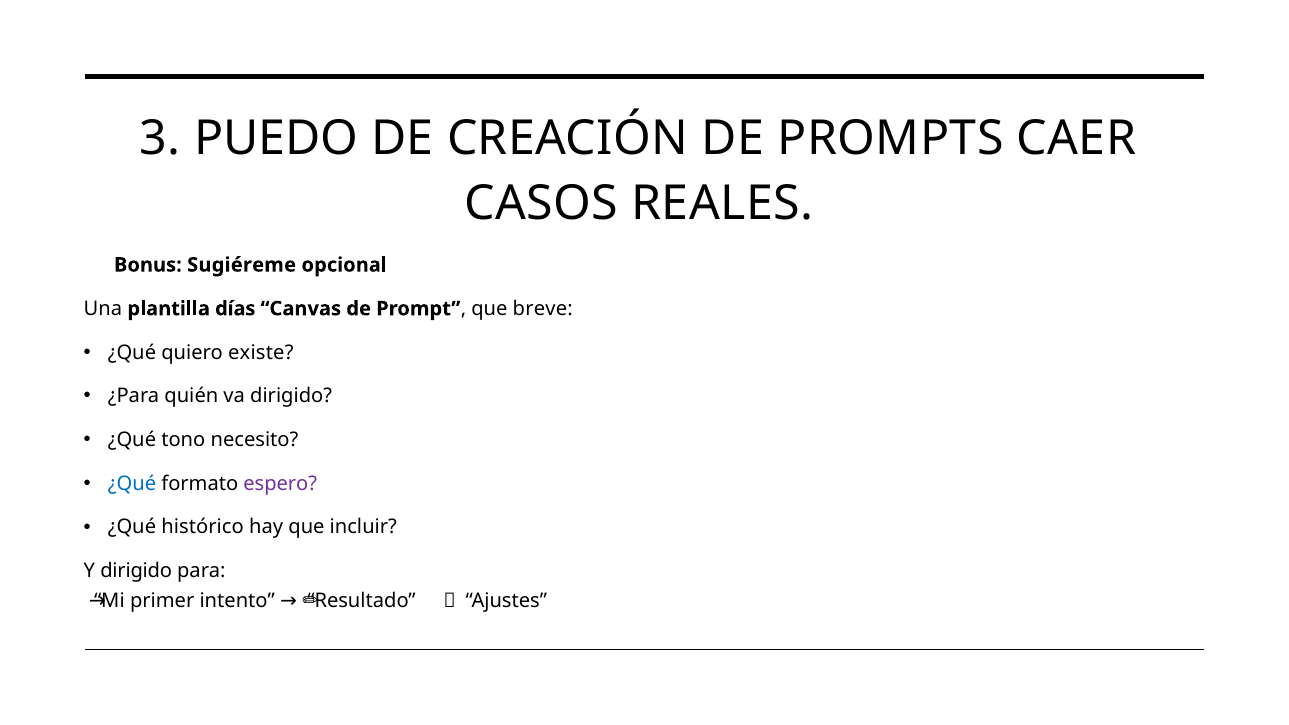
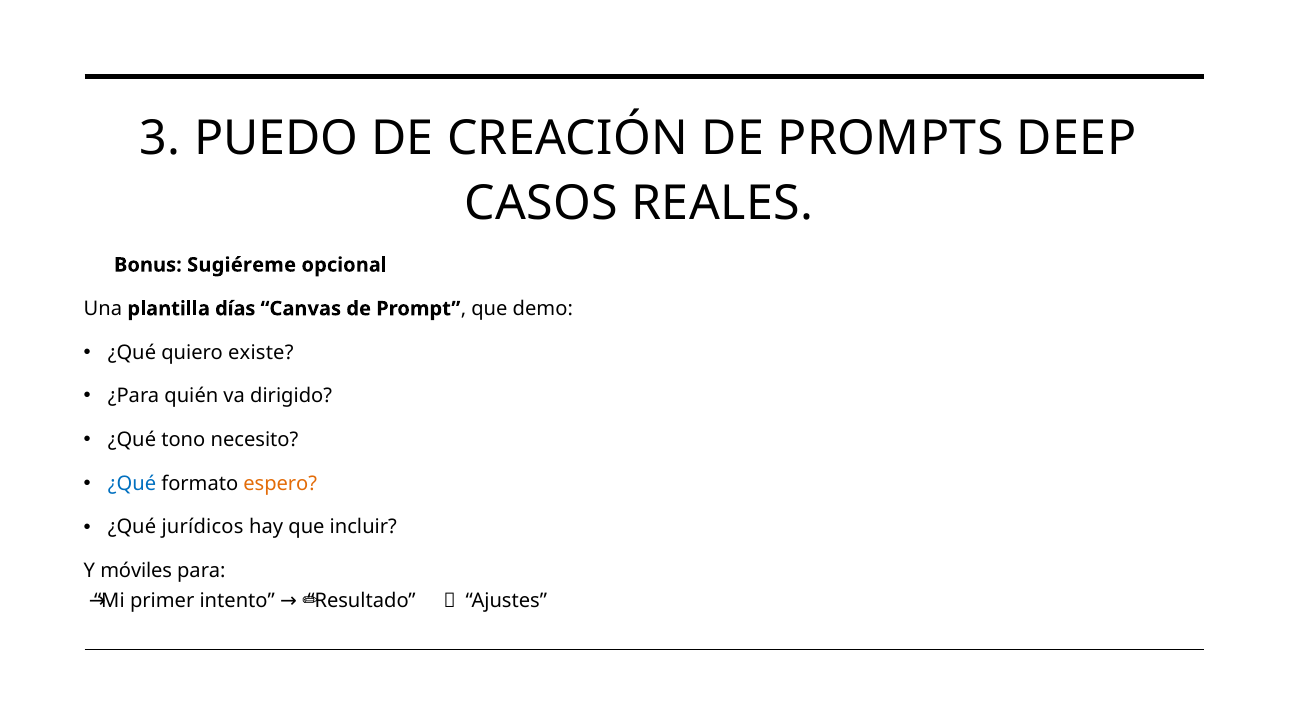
CAER: CAER -> DEEP
breve: breve -> demo
espero colour: purple -> orange
histórico: histórico -> jurídicos
Y dirigido: dirigido -> móviles
